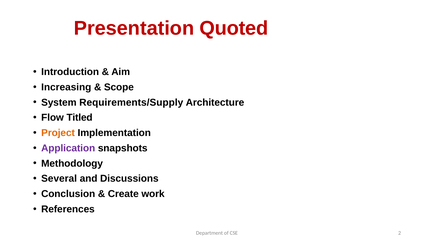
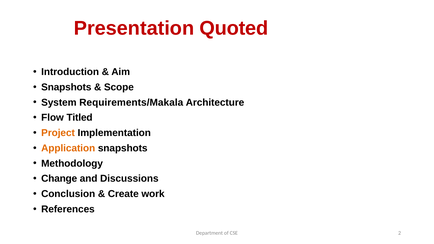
Increasing at (66, 87): Increasing -> Snapshots
Requirements/Supply: Requirements/Supply -> Requirements/Makala
Application colour: purple -> orange
Several: Several -> Change
